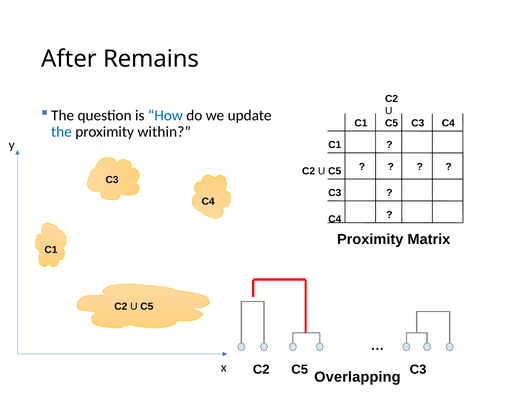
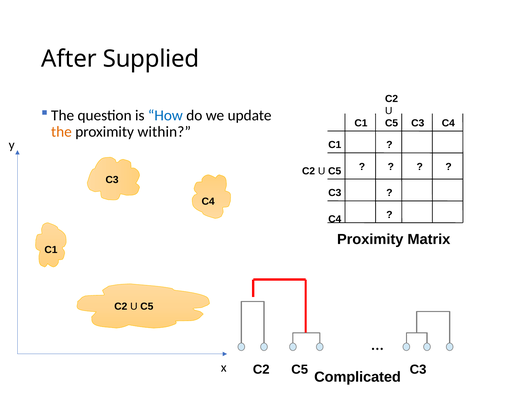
Remains: Remains -> Supplied
the at (61, 132) colour: blue -> orange
Overlapping: Overlapping -> Complicated
